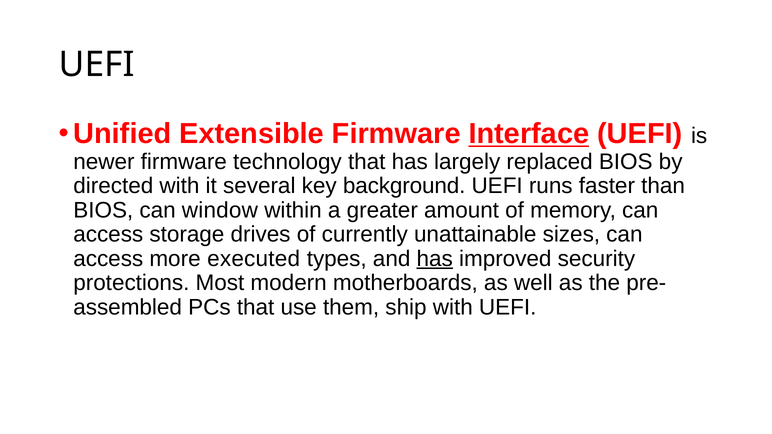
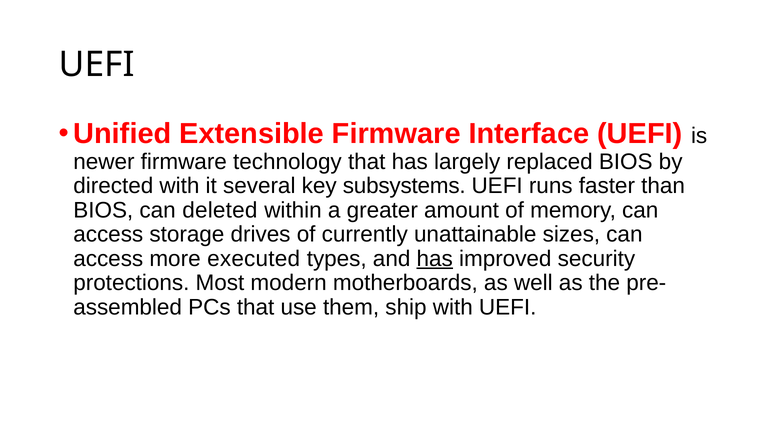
Interface underline: present -> none
background: background -> subsystems
window: window -> deleted
